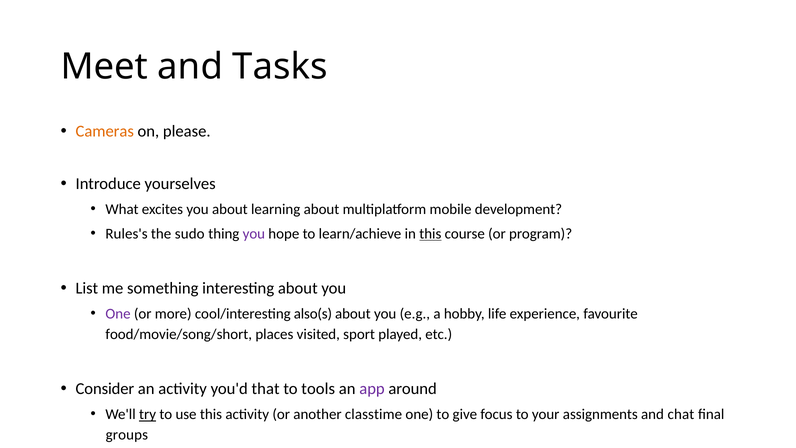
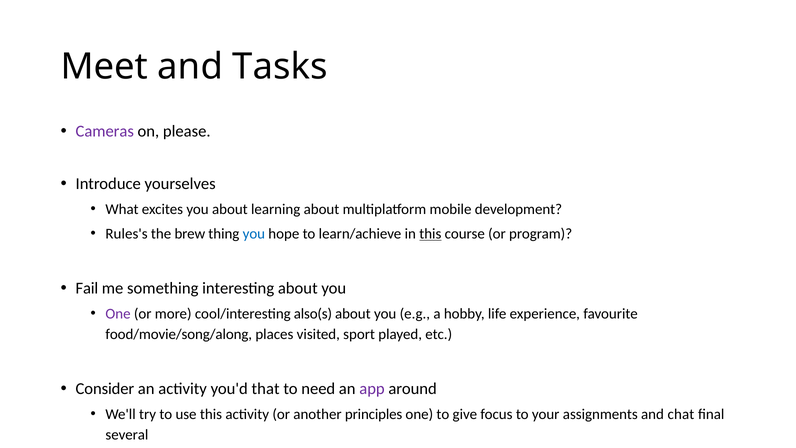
Cameras colour: orange -> purple
sudo: sudo -> brew
you at (254, 234) colour: purple -> blue
List: List -> Fail
food/movie/song/short: food/movie/song/short -> food/movie/song/along
tools: tools -> need
try underline: present -> none
classtime: classtime -> principles
groups: groups -> several
